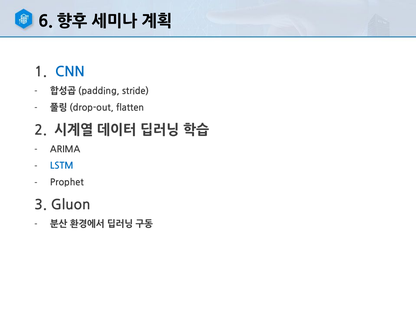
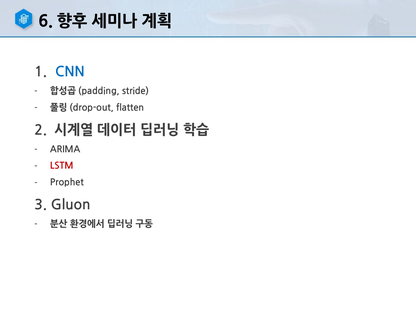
LSTM colour: blue -> red
